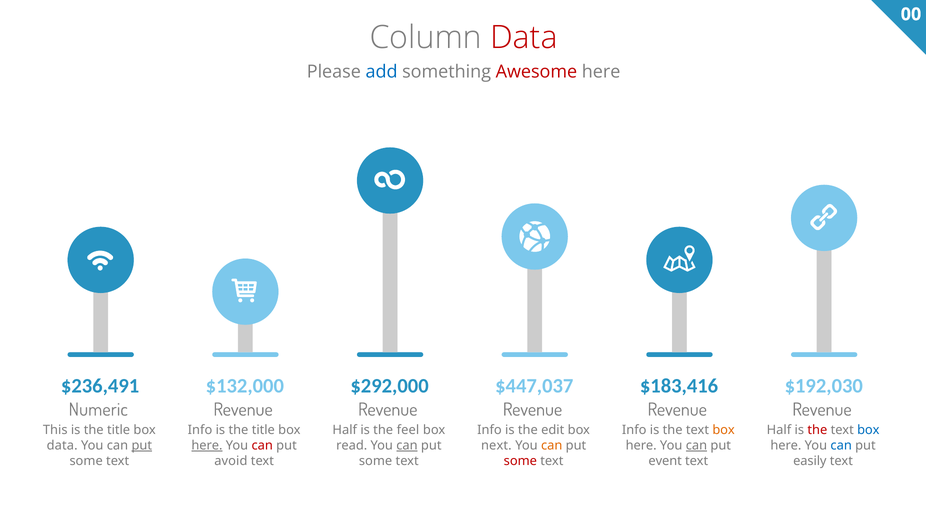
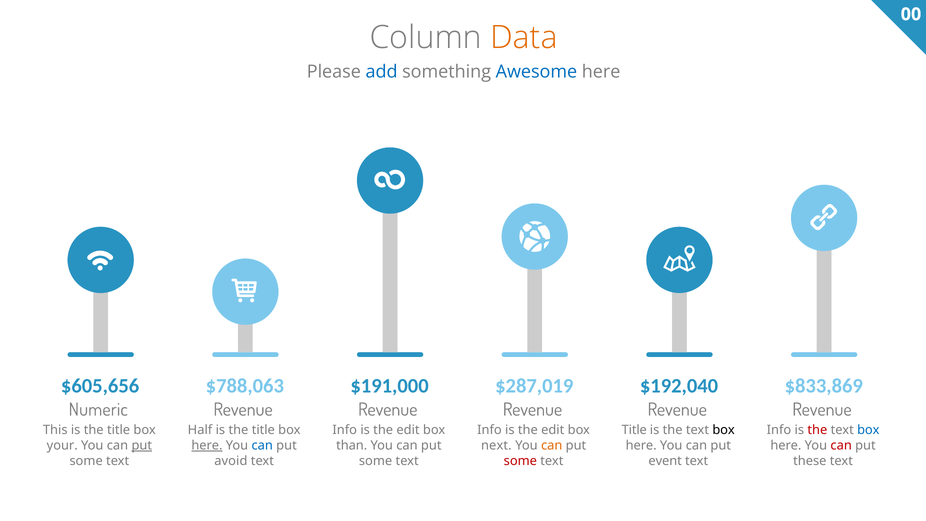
Data at (524, 38) colour: red -> orange
Awesome colour: red -> blue
$236,491: $236,491 -> $605,656
$132,000: $132,000 -> $788,063
$292,000: $292,000 -> $191,000
$447,037: $447,037 -> $287,019
$183,416: $183,416 -> $192,040
$192,030: $192,030 -> $833,869
Info at (200, 430): Info -> Half
Half at (345, 430): Half -> Info
feel at (408, 430): feel -> edit
Info at (634, 430): Info -> Title
box at (724, 430) colour: orange -> black
Half at (779, 430): Half -> Info
data at (62, 445): data -> your
can at (262, 445) colour: red -> blue
read: read -> than
can at (407, 445) underline: present -> none
can at (696, 445) underline: present -> none
can at (841, 445) colour: blue -> red
easily: easily -> these
